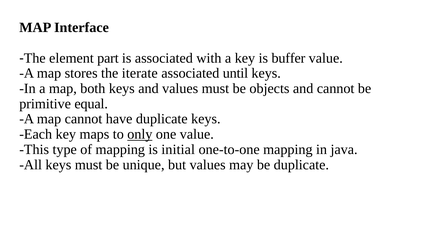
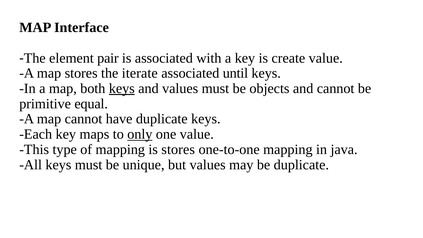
part: part -> pair
buffer: buffer -> create
keys at (122, 88) underline: none -> present
is initial: initial -> stores
